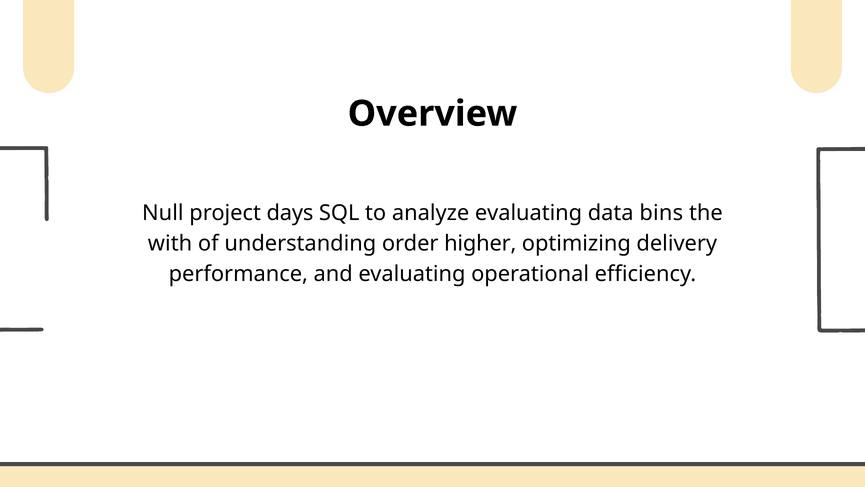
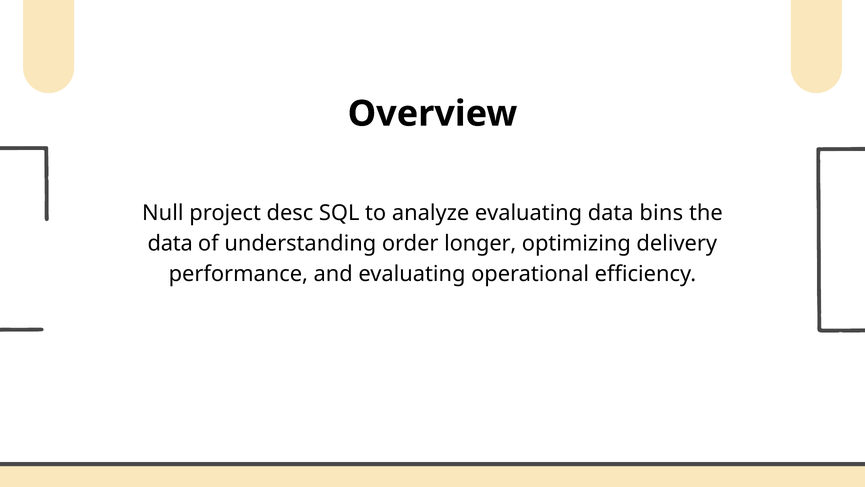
days: days -> desc
with at (170, 243): with -> data
higher: higher -> longer
